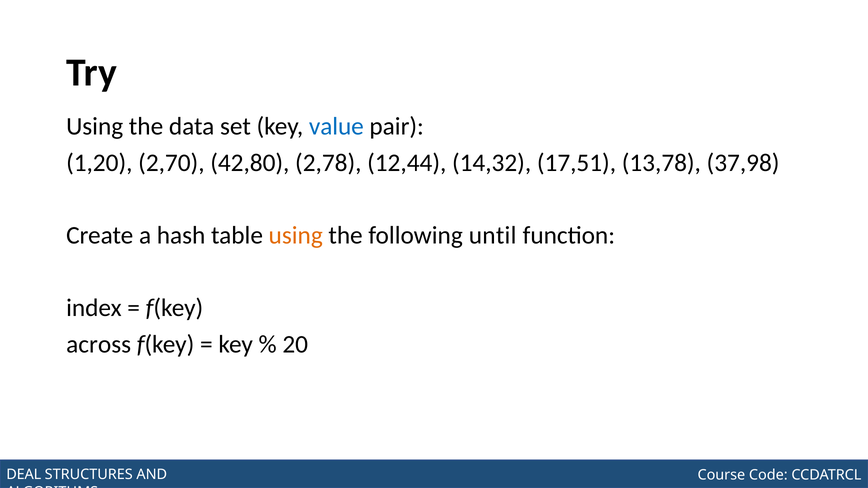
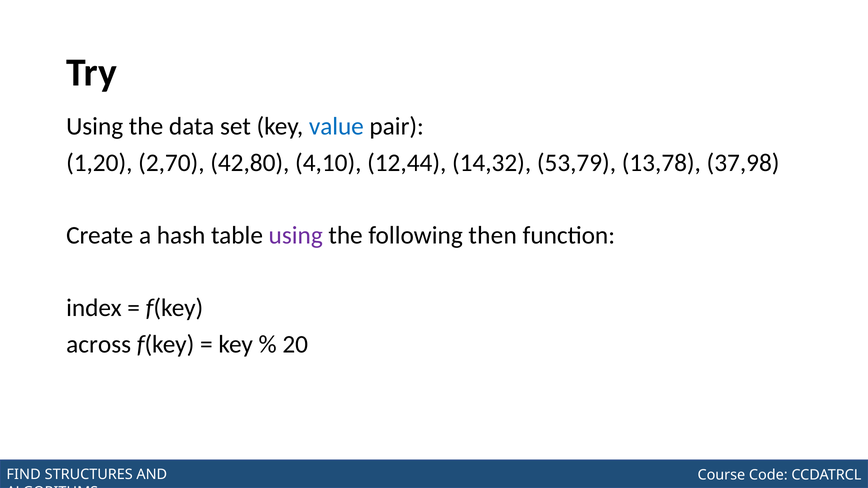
2,78: 2,78 -> 4,10
17,51: 17,51 -> 53,79
using at (296, 235) colour: orange -> purple
until: until -> then
DEAL: DEAL -> FIND
